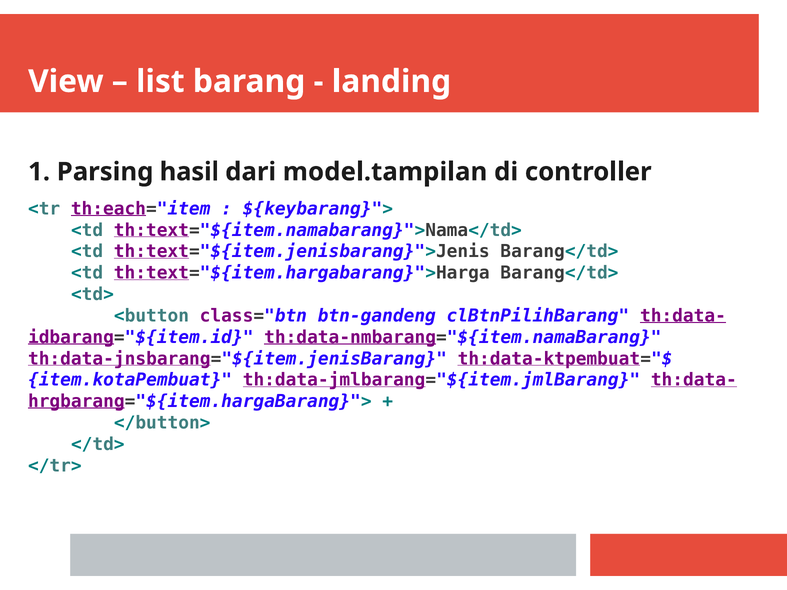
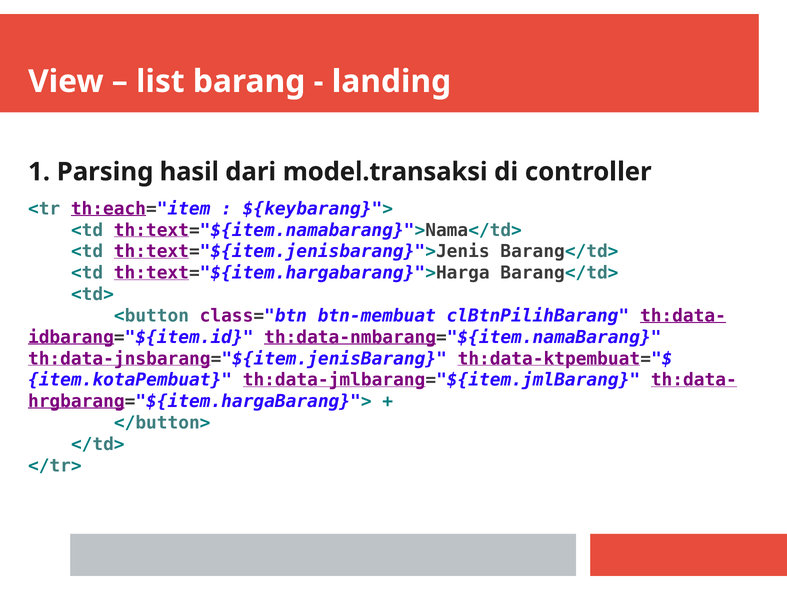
model.tampilan: model.tampilan -> model.transaksi
btn-gandeng: btn-gandeng -> btn-membuat
